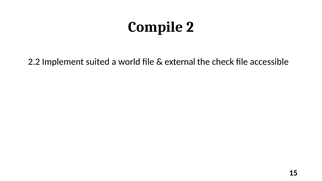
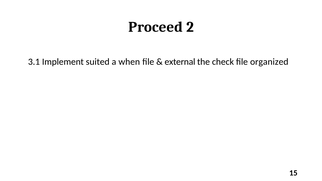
Compile: Compile -> Proceed
2.2: 2.2 -> 3.1
world: world -> when
accessible: accessible -> organized
